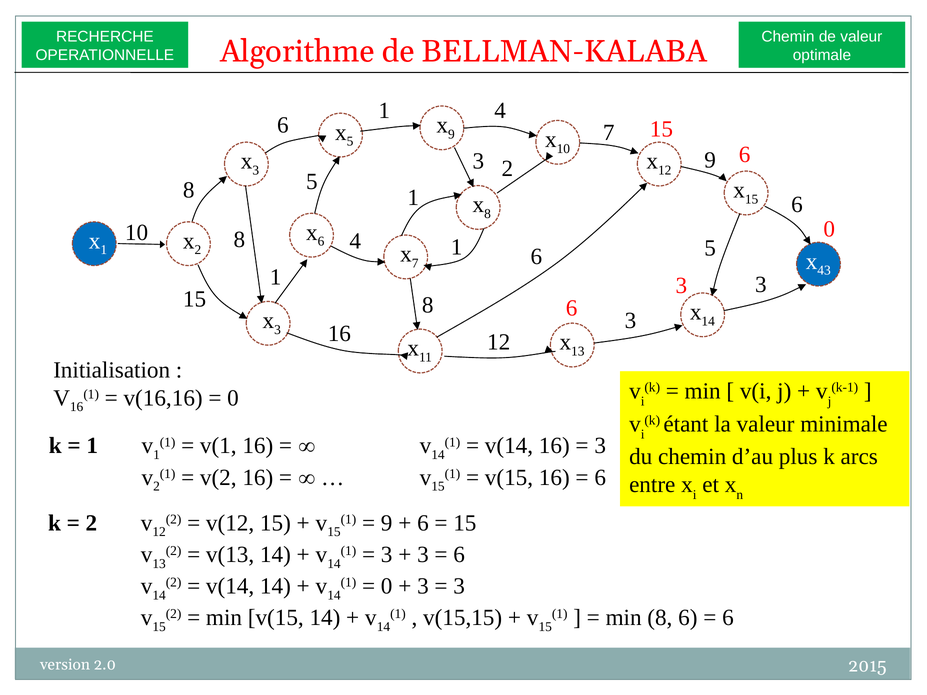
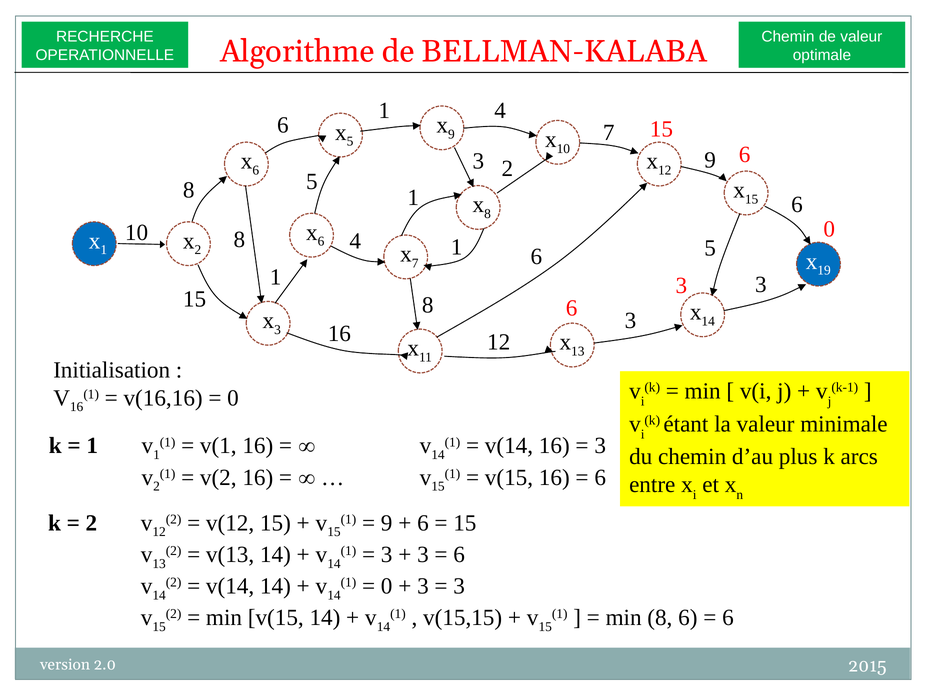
3 at (256, 170): 3 -> 6
43: 43 -> 19
